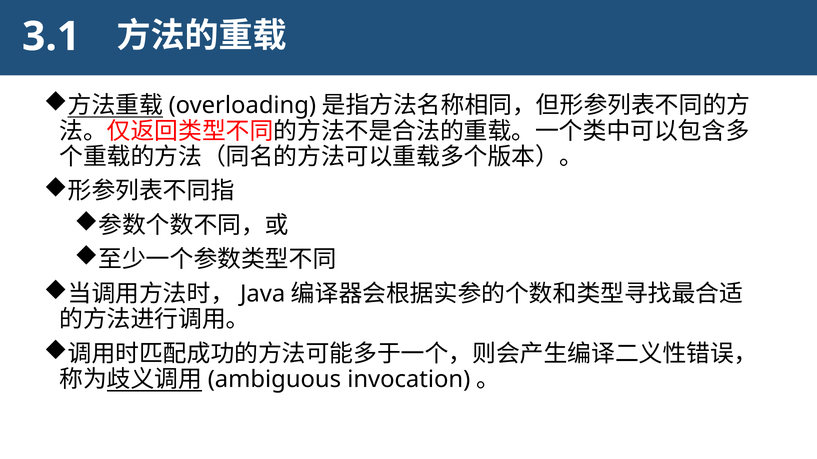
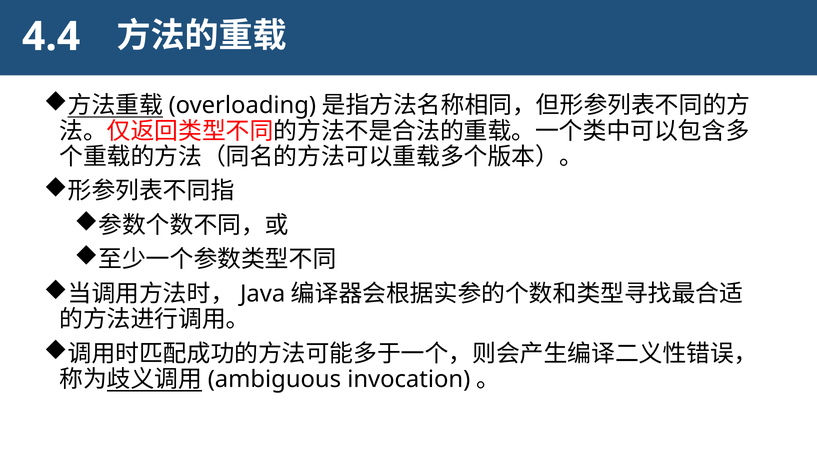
3.1: 3.1 -> 4.4
